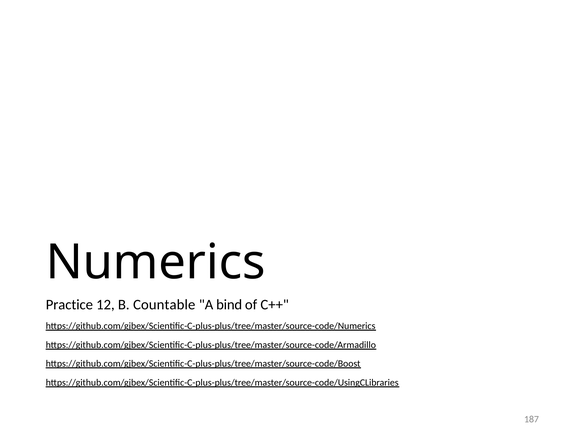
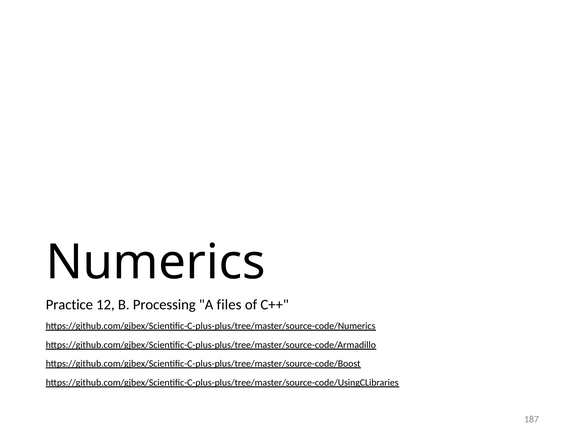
Countable: Countable -> Processing
bind: bind -> files
